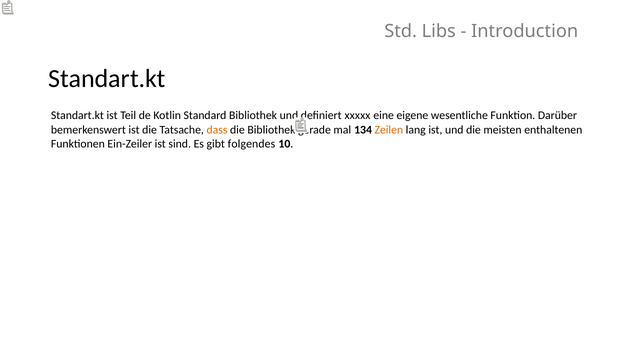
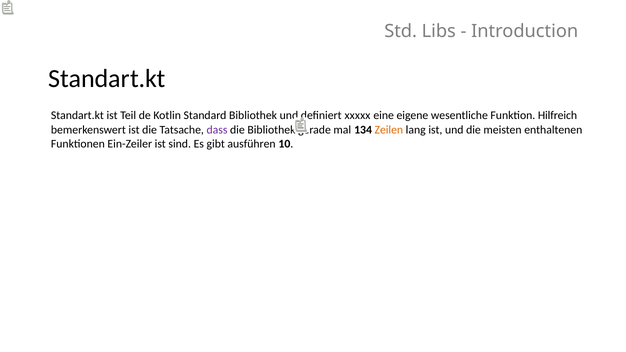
Darüber: Darüber -> Hilfreich
dass colour: orange -> purple
folgendes: folgendes -> ausführen
